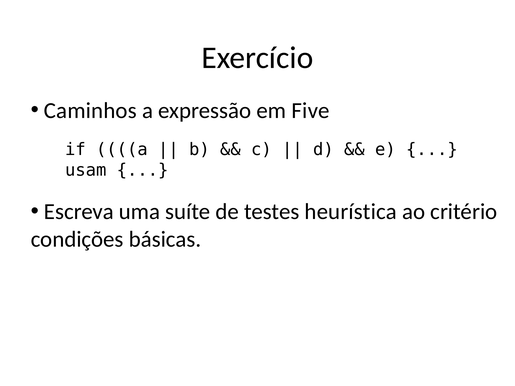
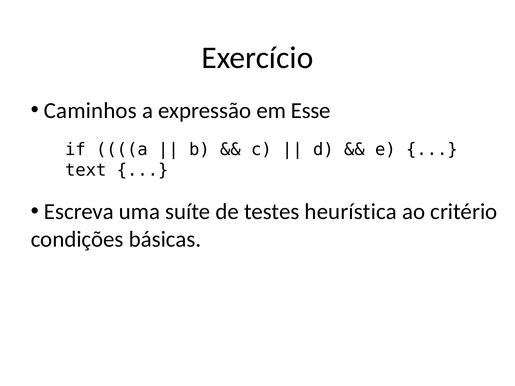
Five: Five -> Esse
usam: usam -> text
